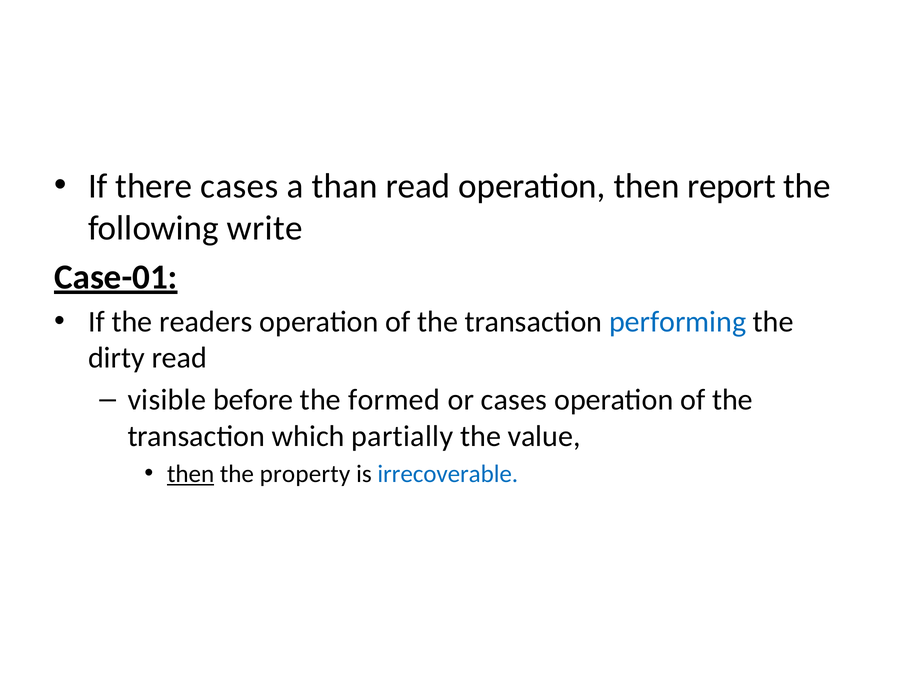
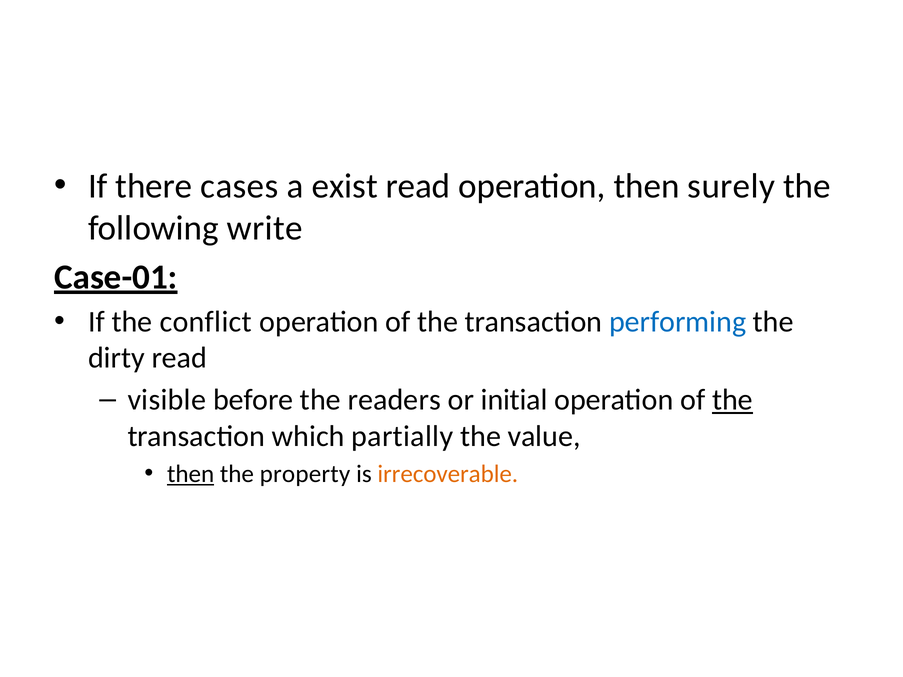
than: than -> exist
report: report -> surely
readers: readers -> conflict
formed: formed -> readers
or cases: cases -> initial
the at (732, 400) underline: none -> present
irrecoverable colour: blue -> orange
